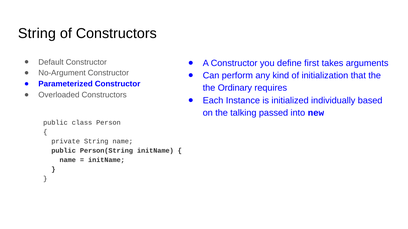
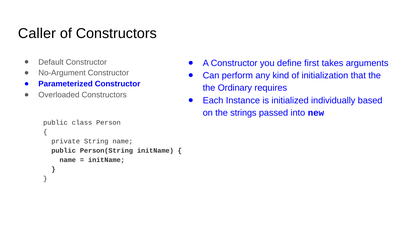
String at (37, 34): String -> Caller
talking: talking -> strings
